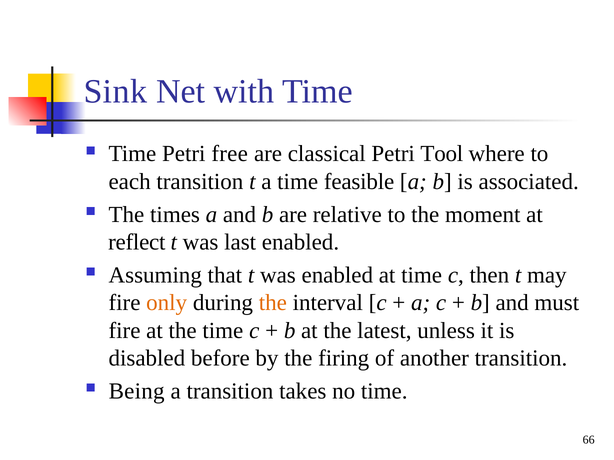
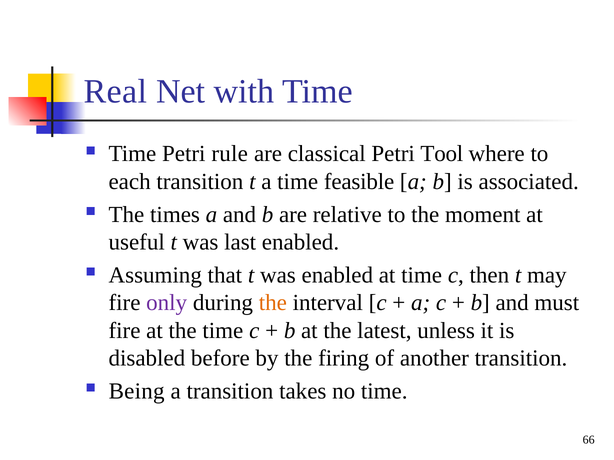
Sink: Sink -> Real
free: free -> rule
reflect: reflect -> useful
only colour: orange -> purple
